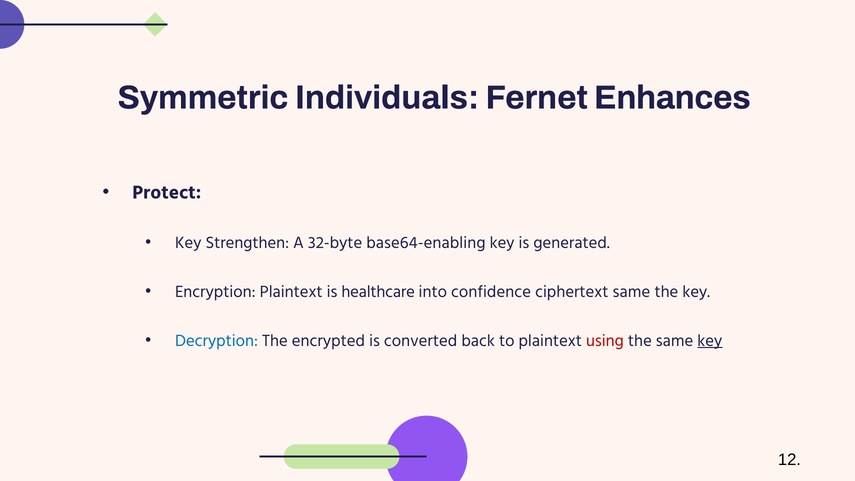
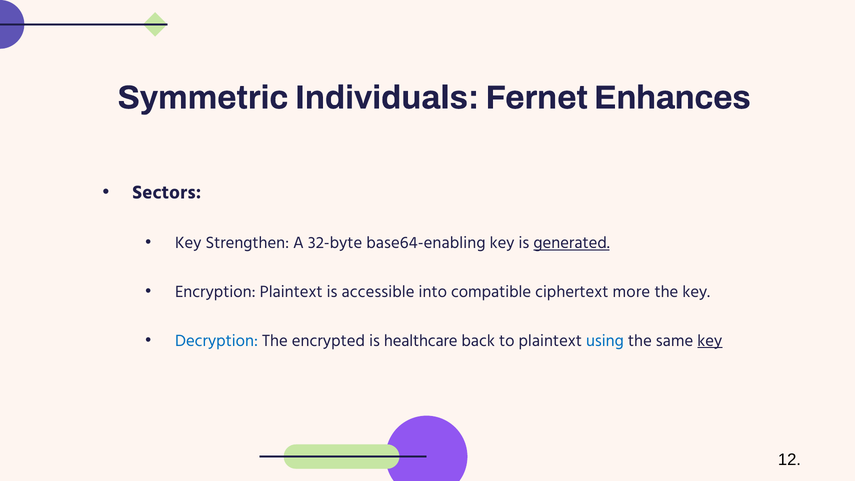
Protect: Protect -> Sectors
generated underline: none -> present
healthcare: healthcare -> accessible
confidence: confidence -> compatible
ciphertext same: same -> more
converted: converted -> healthcare
using colour: red -> blue
